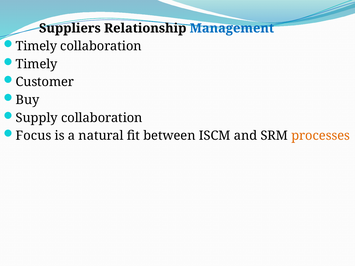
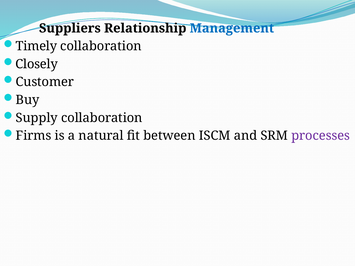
Timely at (37, 64): Timely -> Closely
Focus: Focus -> Firms
processes colour: orange -> purple
